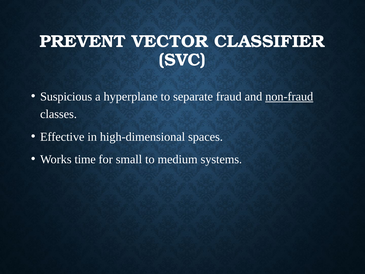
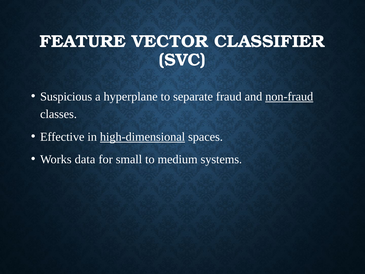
PREVENT: PREVENT -> FEATURE
high-dimensional underline: none -> present
time: time -> data
